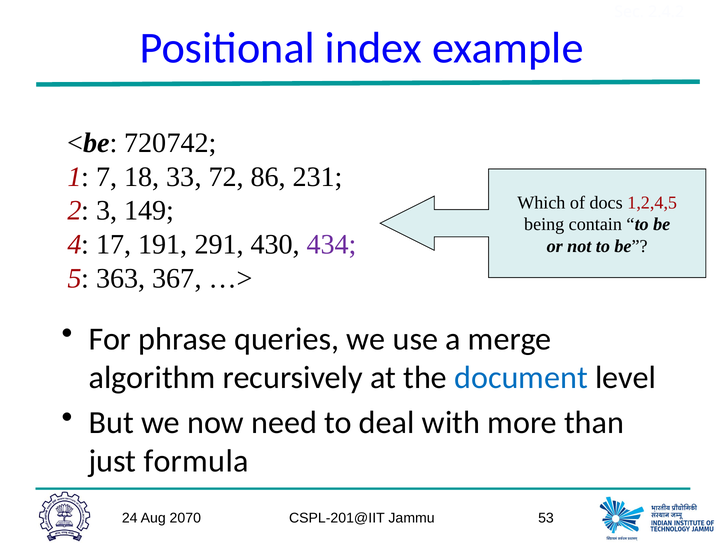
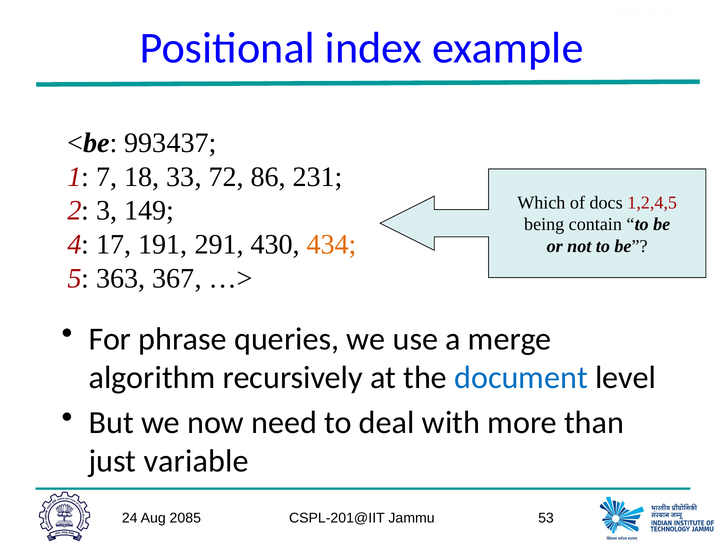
720742: 720742 -> 993437
434 colour: purple -> orange
formula: formula -> variable
2070: 2070 -> 2085
